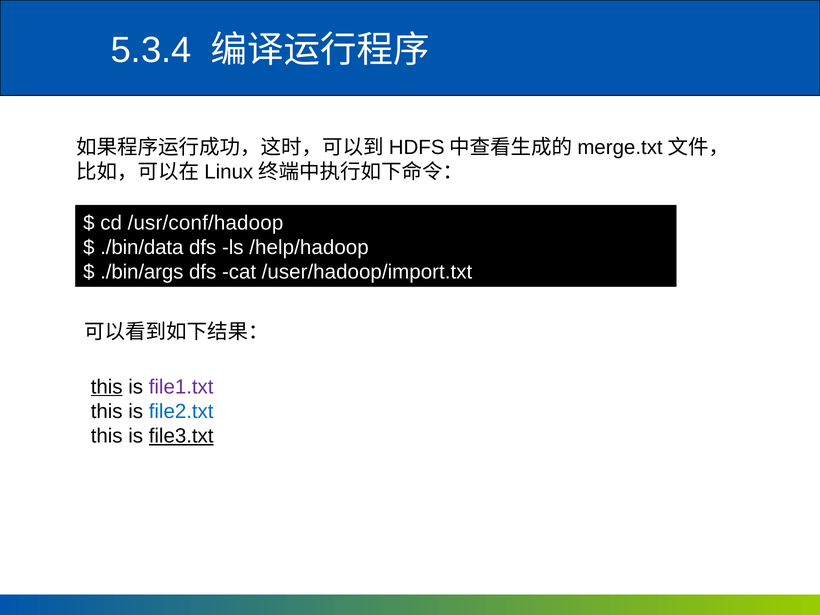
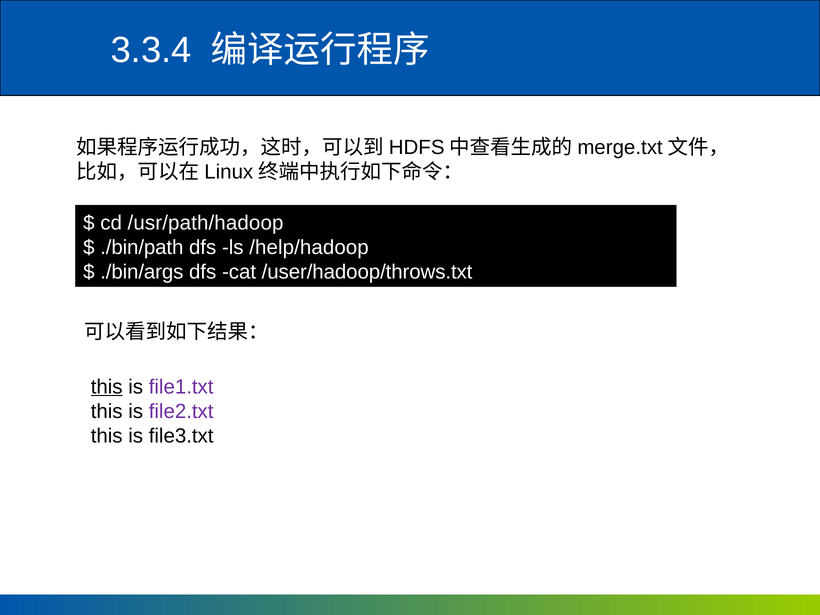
5.3.4: 5.3.4 -> 3.3.4
/usr/conf/hadoop: /usr/conf/hadoop -> /usr/path/hadoop
./bin/data: ./bin/data -> ./bin/path
/user/hadoop/import.txt: /user/hadoop/import.txt -> /user/hadoop/throws.txt
file2.txt colour: blue -> purple
file3.txt underline: present -> none
